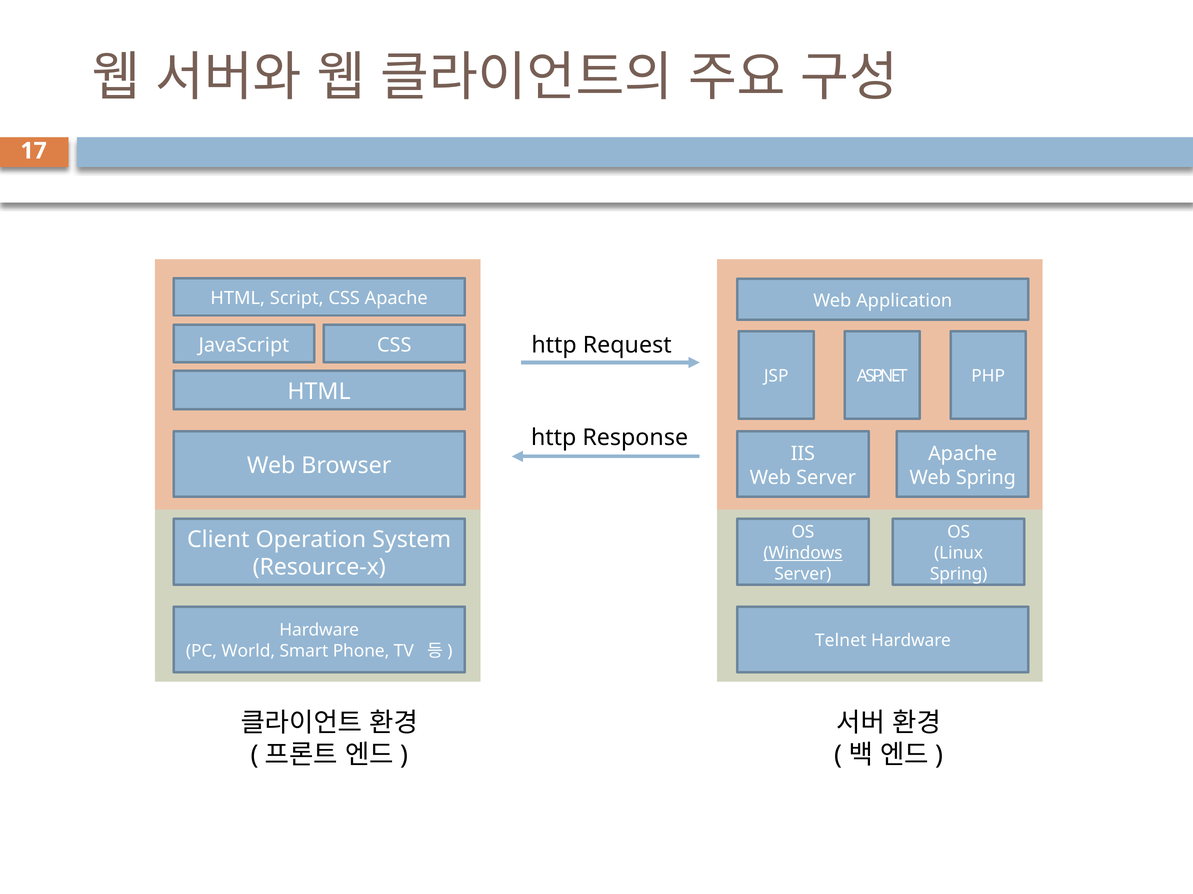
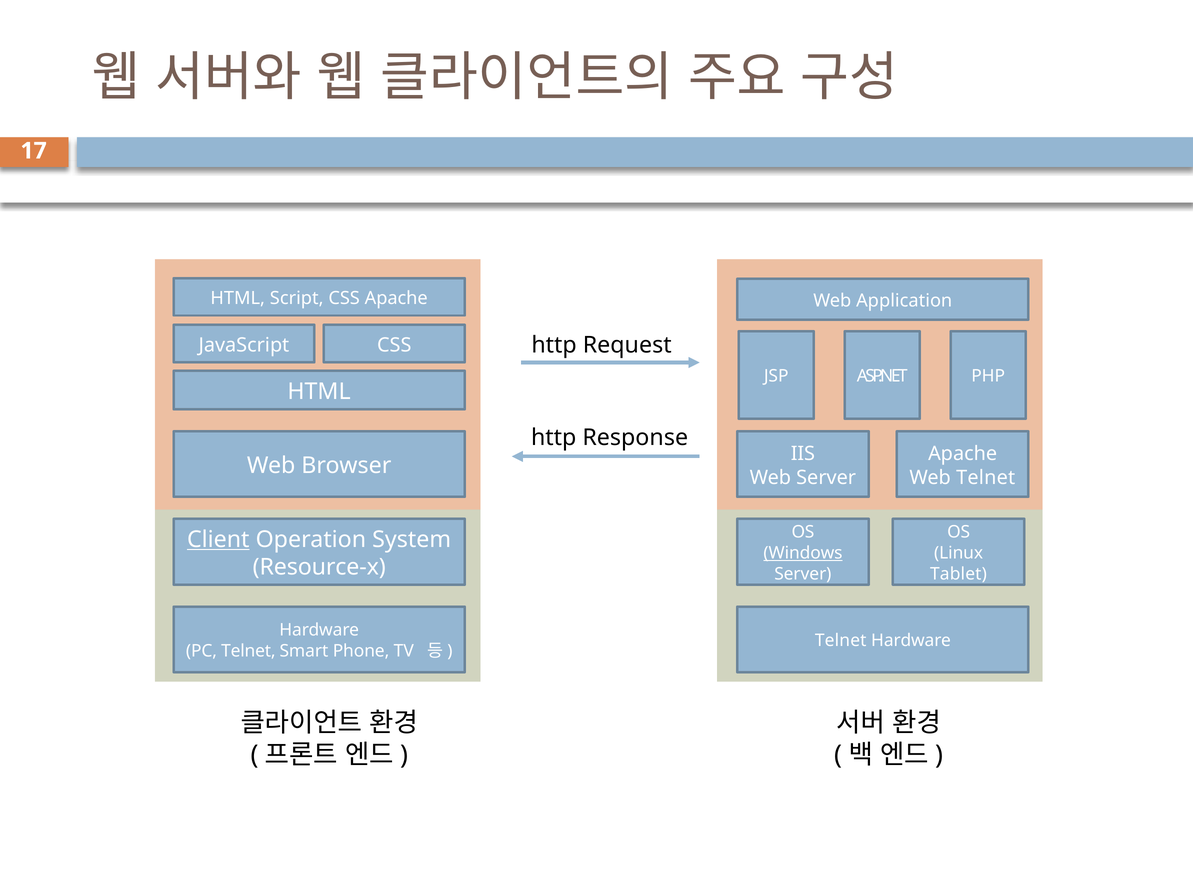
Web Spring: Spring -> Telnet
Client underline: none -> present
Spring at (959, 574): Spring -> Tablet
PC World: World -> Telnet
